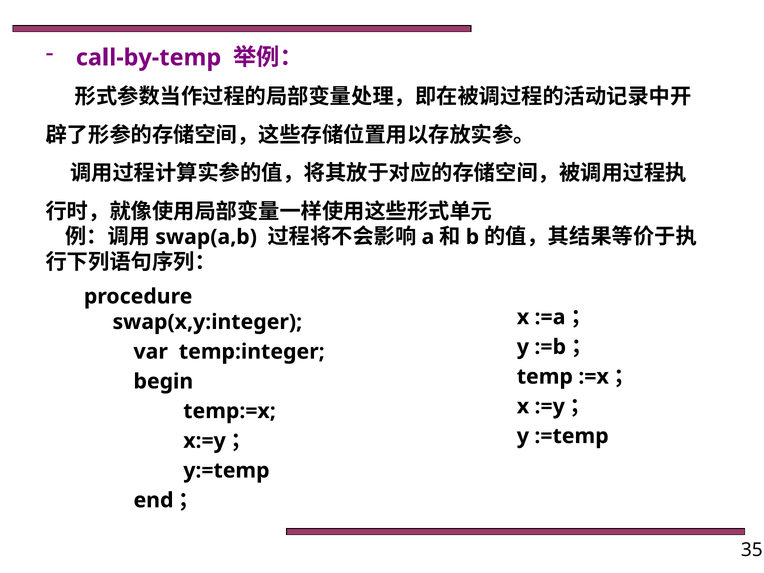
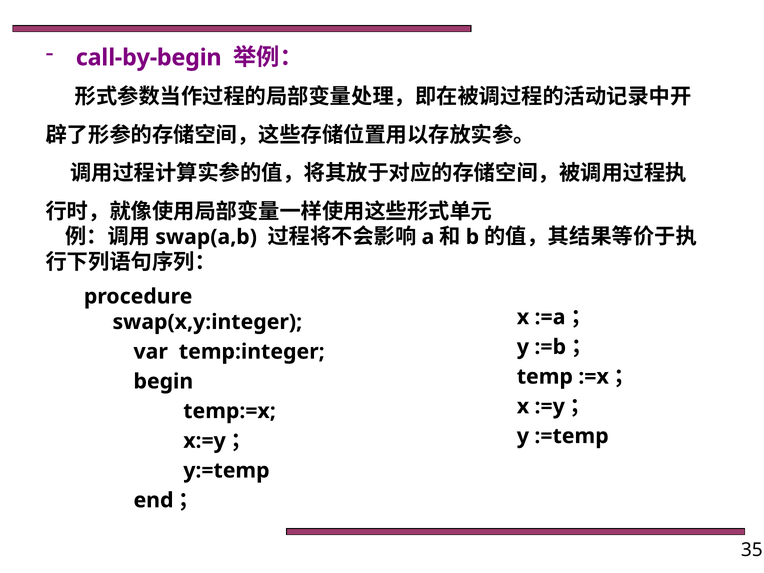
call-by-temp: call-by-temp -> call-by-begin
